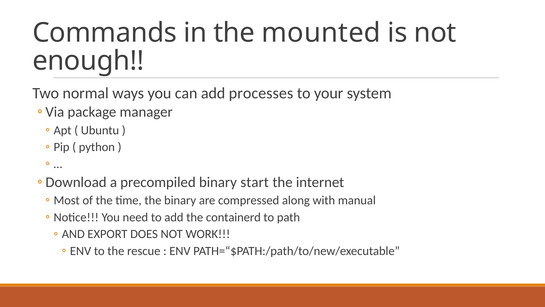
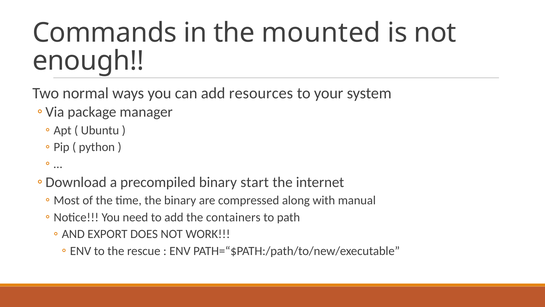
processes: processes -> resources
containerd: containerd -> containers
